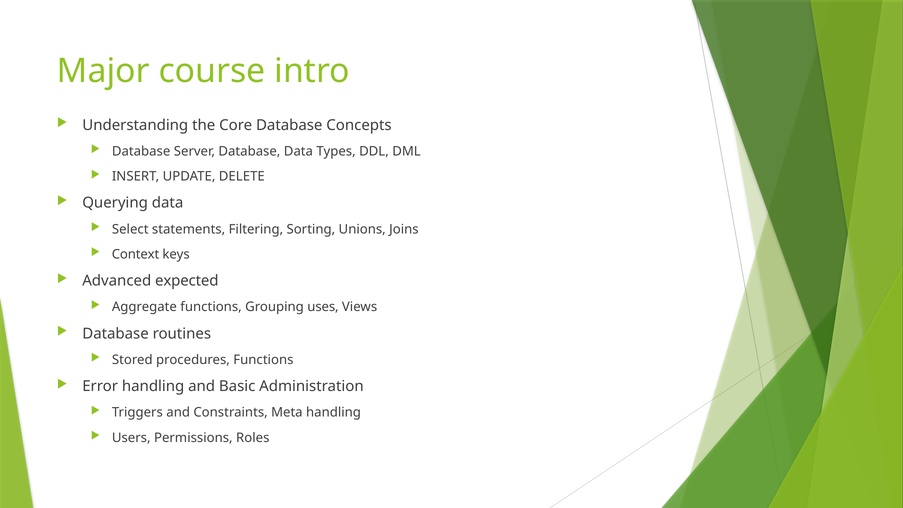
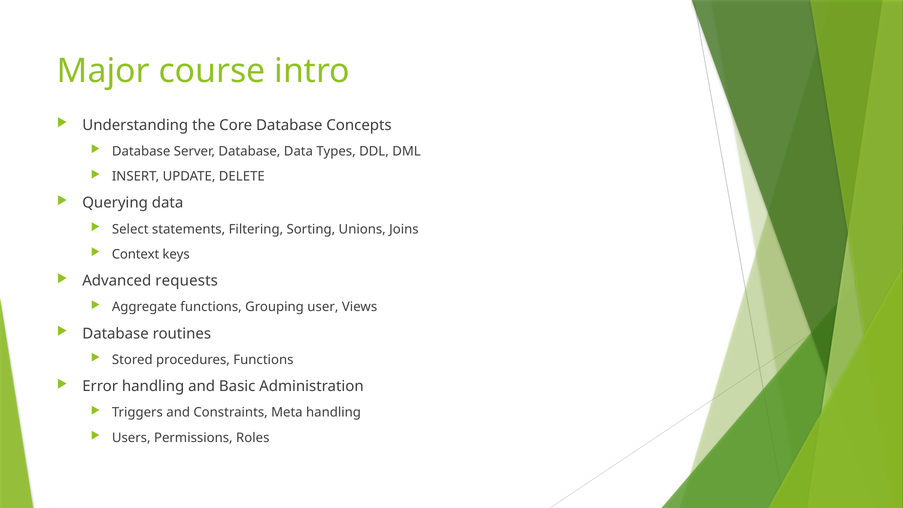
expected: expected -> requests
uses: uses -> user
